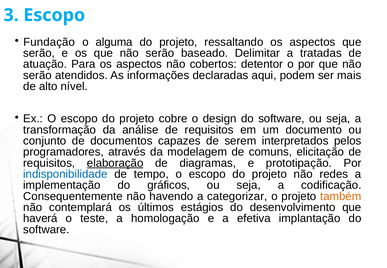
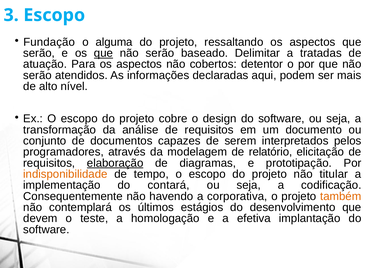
que at (103, 53) underline: none -> present
comuns: comuns -> relatório
indisponibilidade colour: blue -> orange
redes: redes -> titular
gráficos: gráficos -> contará
categorizar: categorizar -> corporativa
haverá: haverá -> devem
